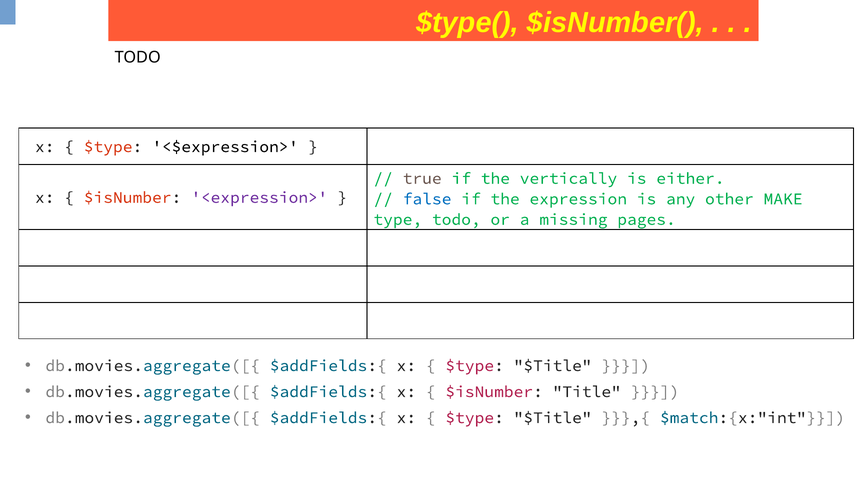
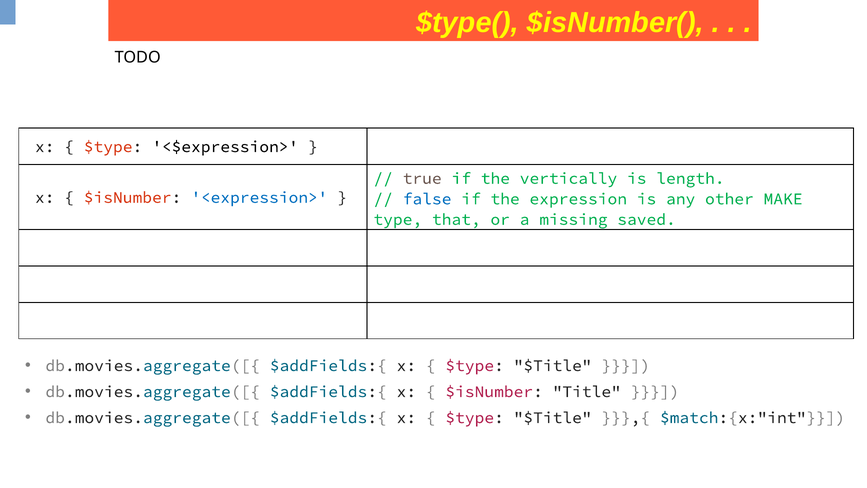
either: either -> length
<expression> colour: purple -> blue
type todo: todo -> that
pages: pages -> saved
